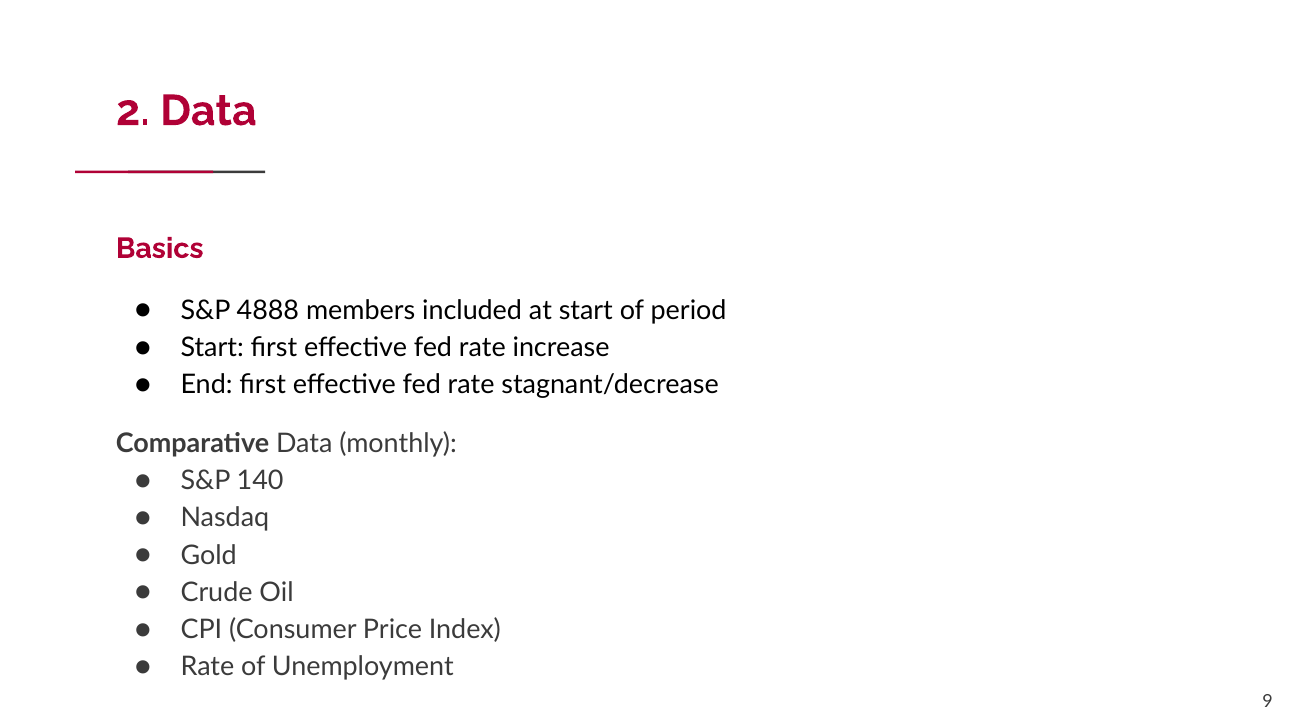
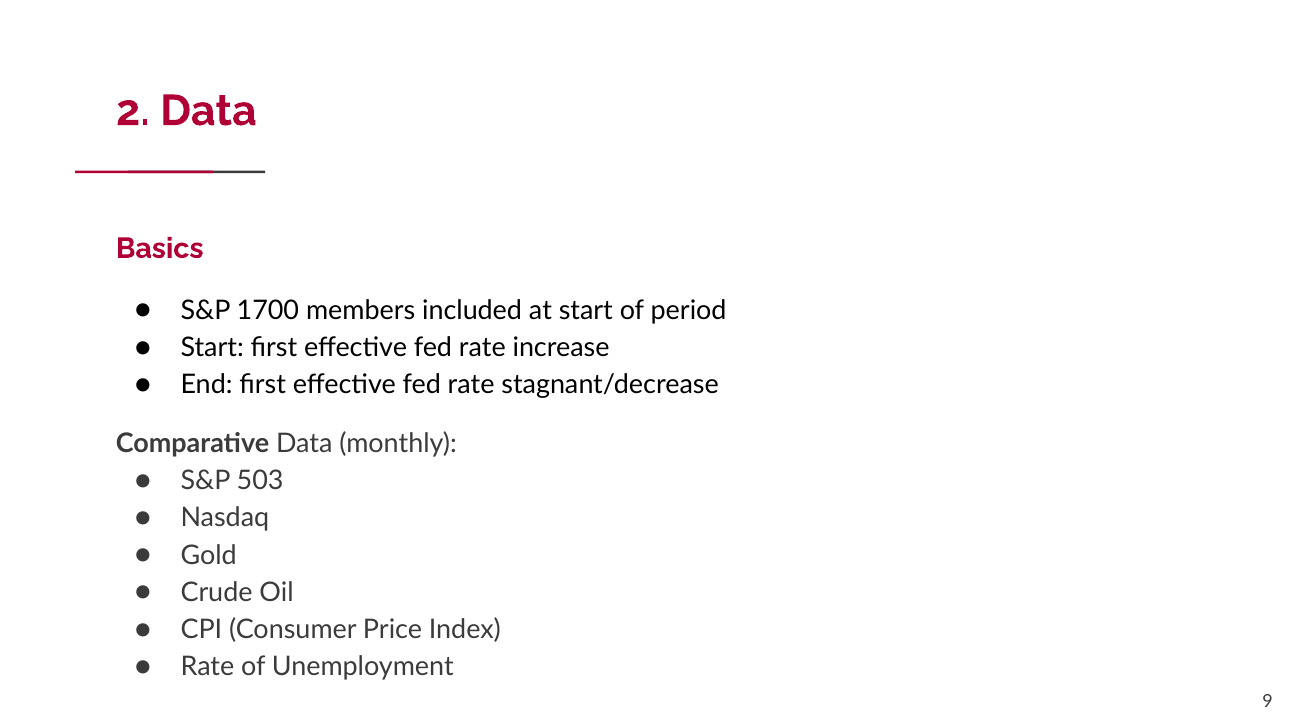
4888: 4888 -> 1700
140: 140 -> 503
